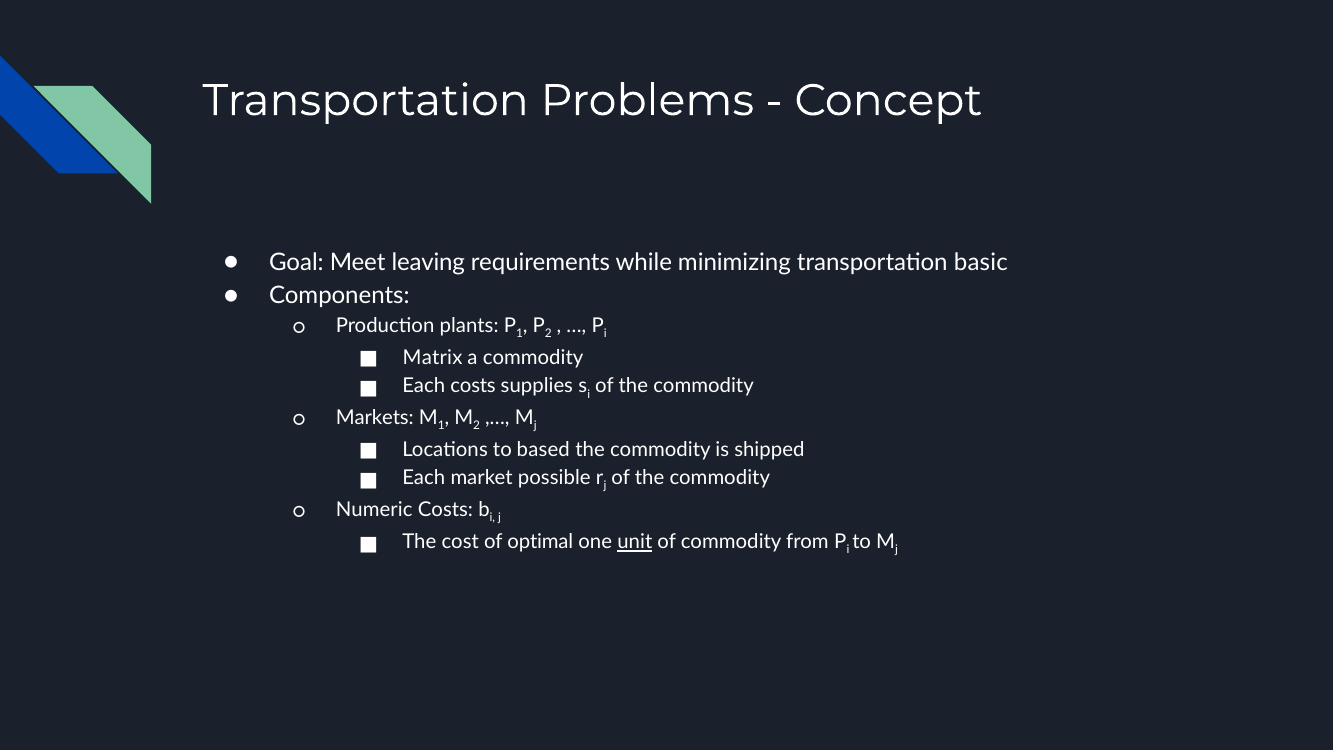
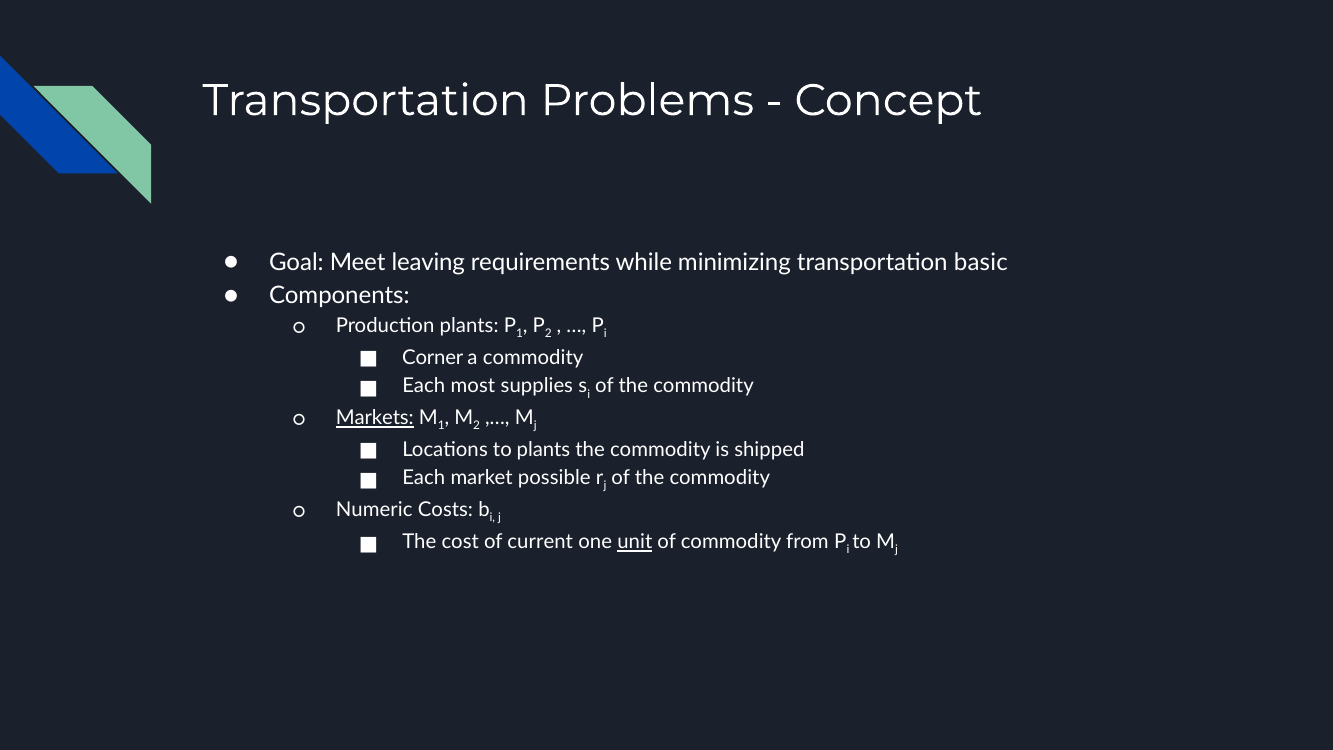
Matrix: Matrix -> Corner
Each costs: costs -> most
Markets underline: none -> present
to based: based -> plants
optimal: optimal -> current
